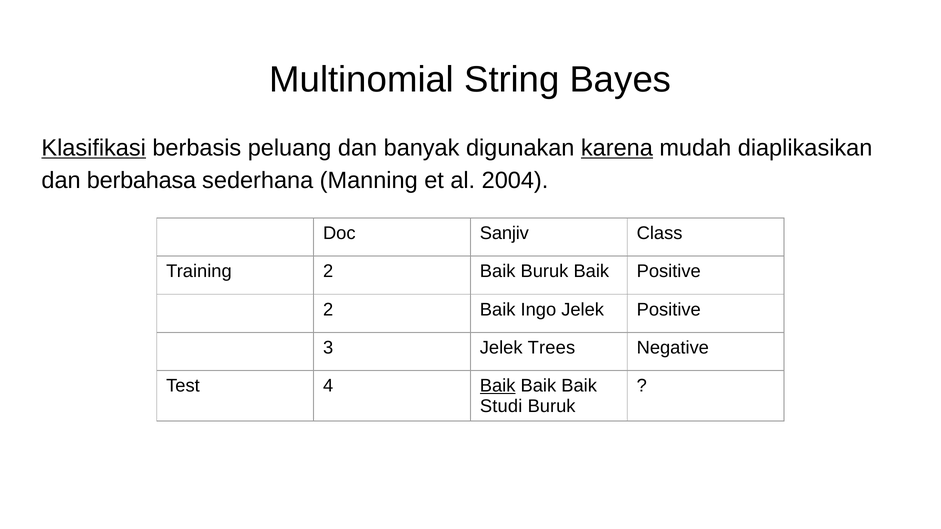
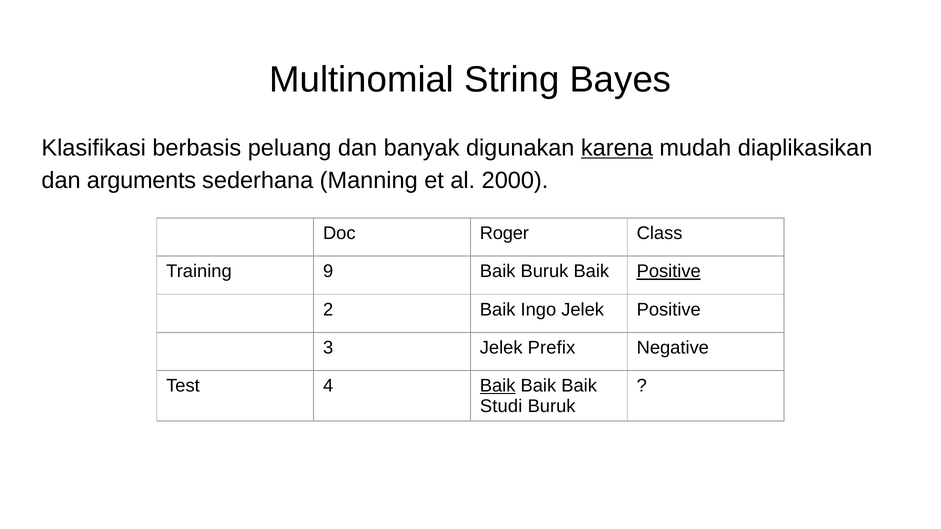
Klasifikasi underline: present -> none
berbahasa: berbahasa -> arguments
2004: 2004 -> 2000
Sanjiv: Sanjiv -> Roger
Training 2: 2 -> 9
Positive at (669, 272) underline: none -> present
Trees: Trees -> Prefix
